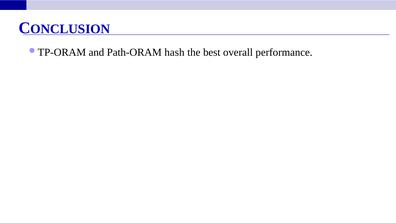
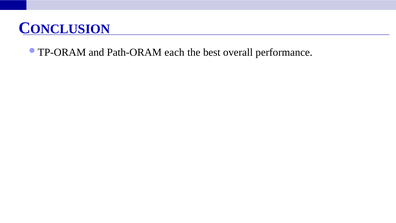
hash: hash -> each
